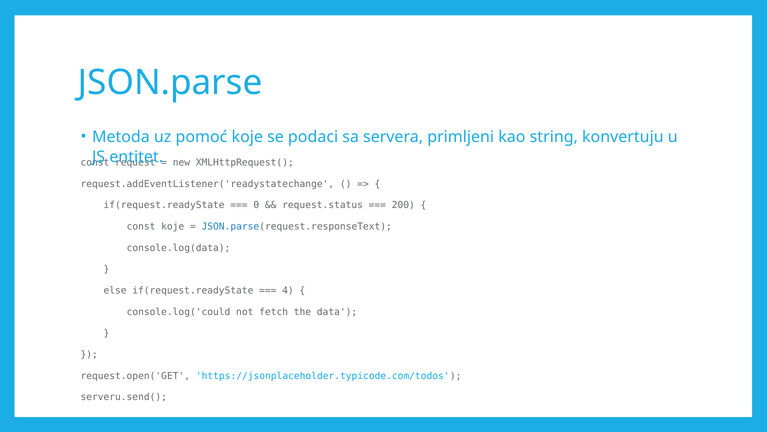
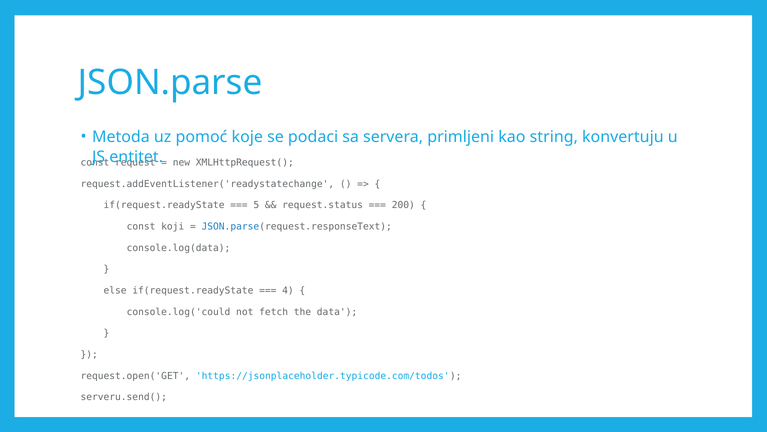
0: 0 -> 5
const koje: koje -> koji
